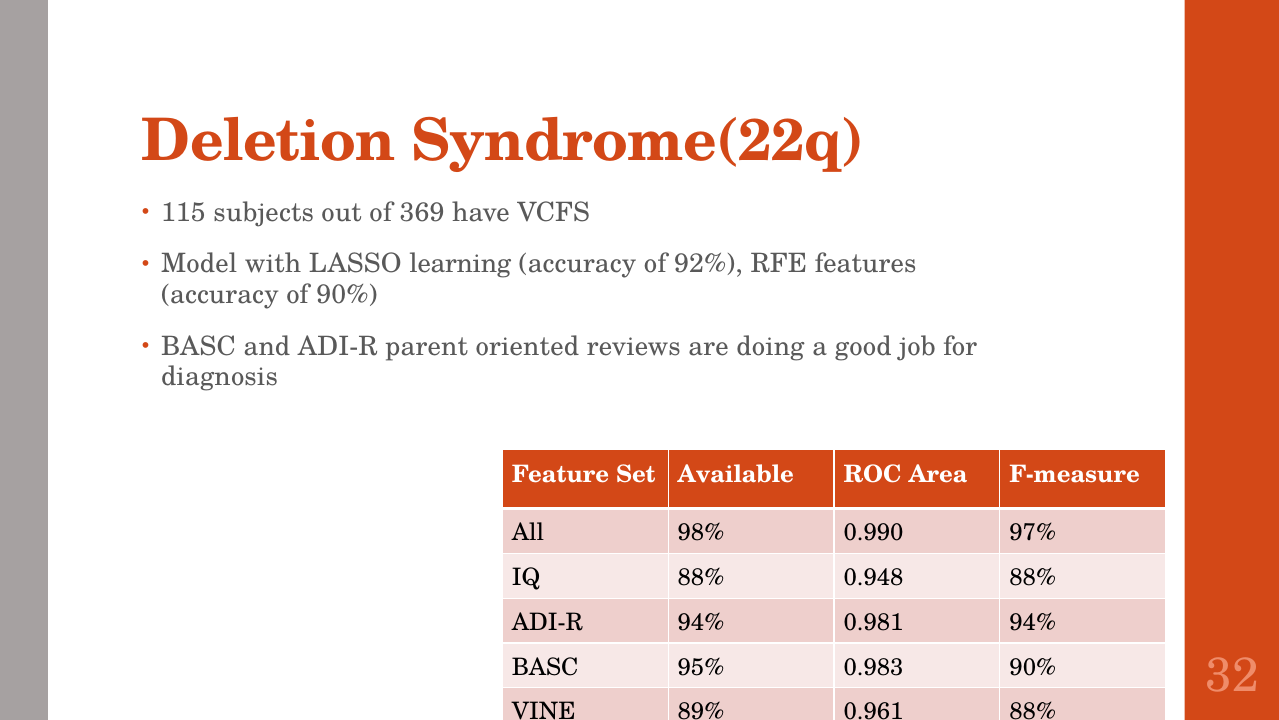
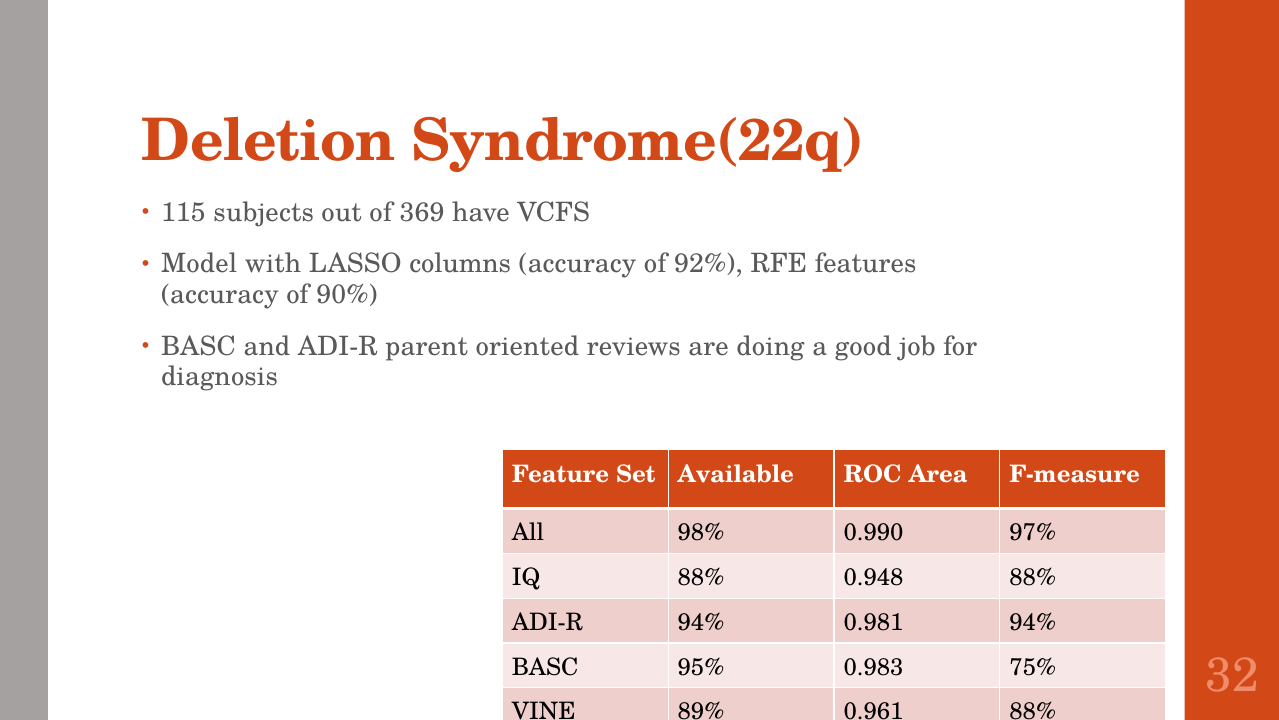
learning: learning -> columns
0.983 90%: 90% -> 75%
